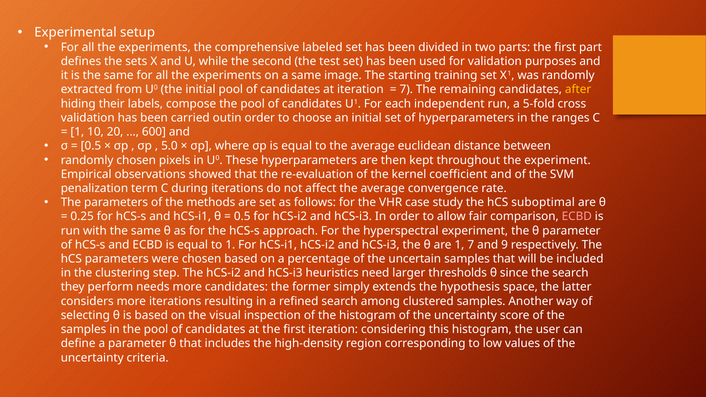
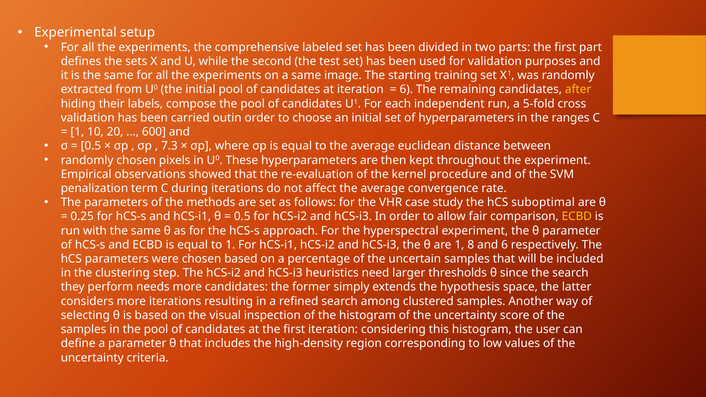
7 at (406, 90): 7 -> 6
5.0: 5.0 -> 7.3
coefficient: coefficient -> procedure
ECBD at (577, 217) colour: pink -> yellow
1 7: 7 -> 8
and 9: 9 -> 6
